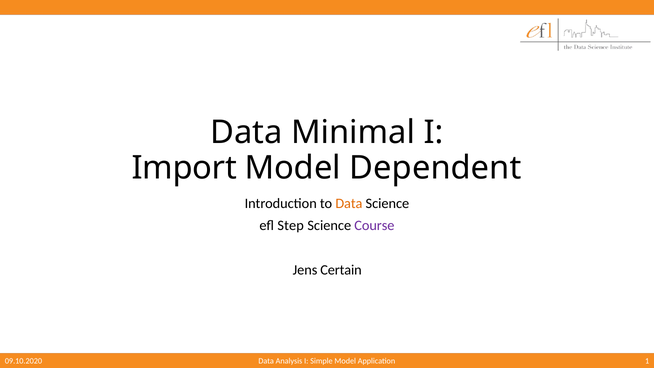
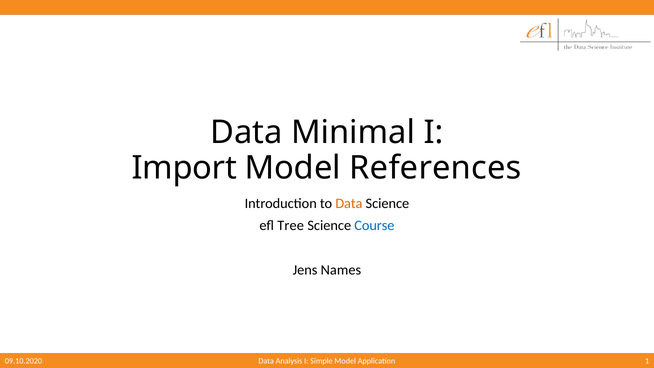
Dependent: Dependent -> References
Step: Step -> Tree
Course colour: purple -> blue
Certain: Certain -> Names
